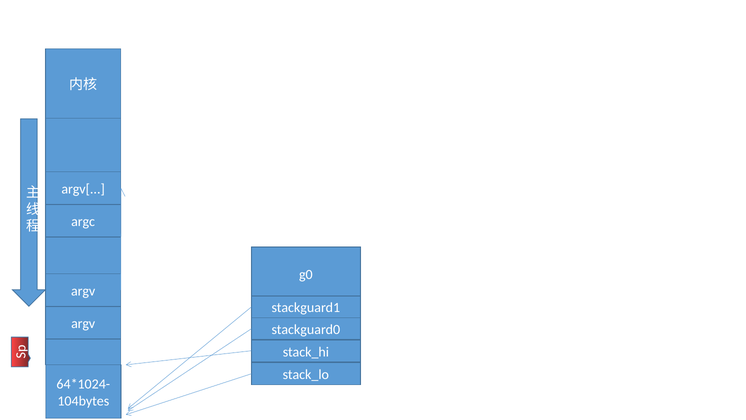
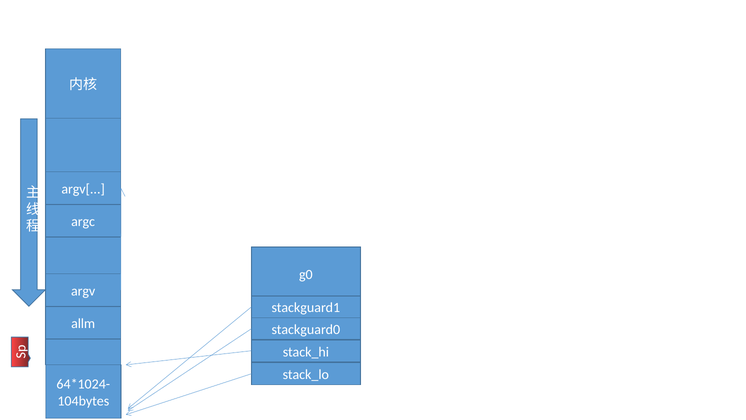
argv at (83, 323): argv -> allm
